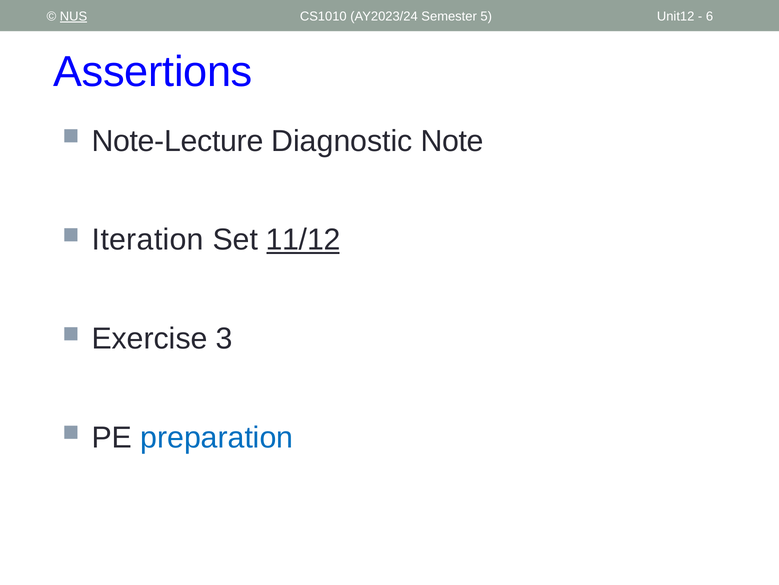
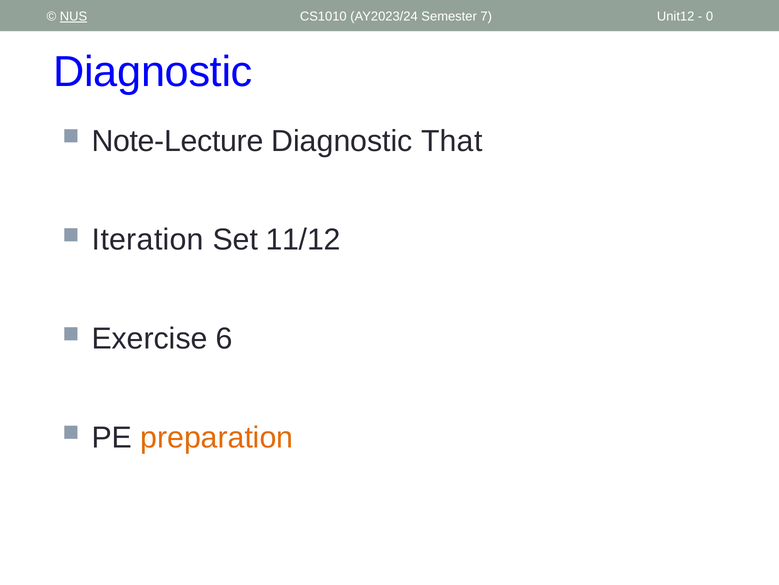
5: 5 -> 7
6: 6 -> 0
Assertions at (153, 72): Assertions -> Diagnostic
Note: Note -> That
11/12 underline: present -> none
3: 3 -> 6
preparation colour: blue -> orange
